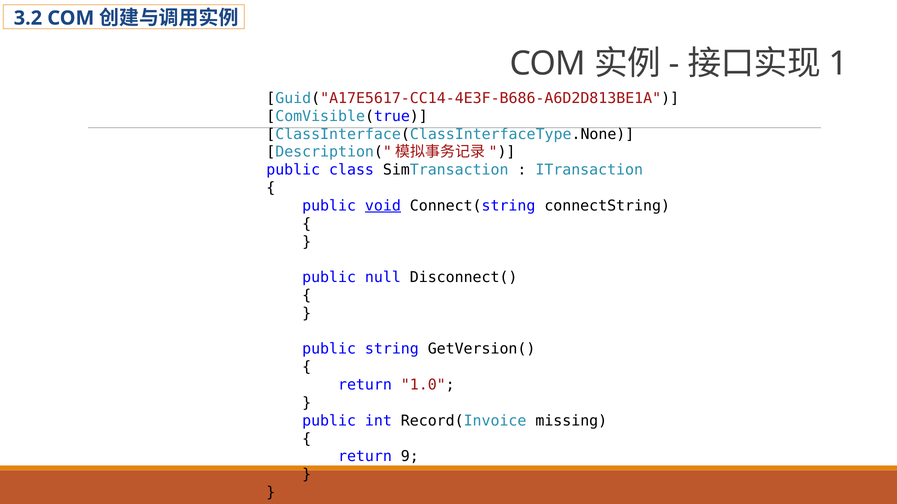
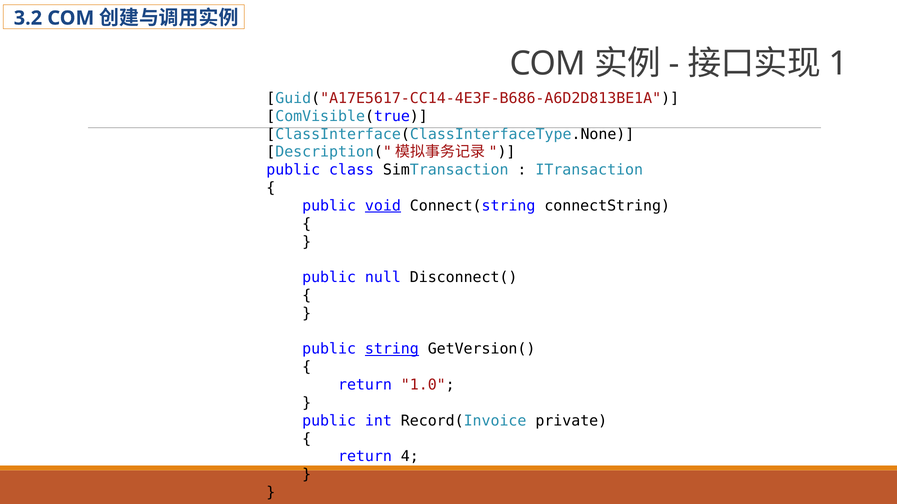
string underline: none -> present
missing: missing -> private
9: 9 -> 4
